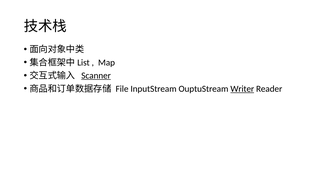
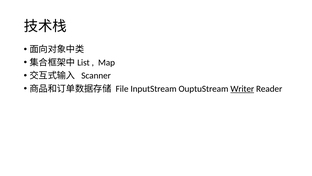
Scanner underline: present -> none
